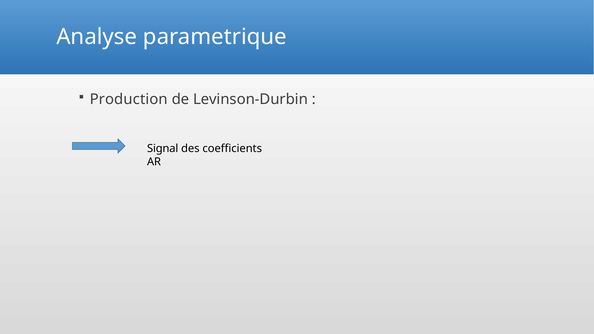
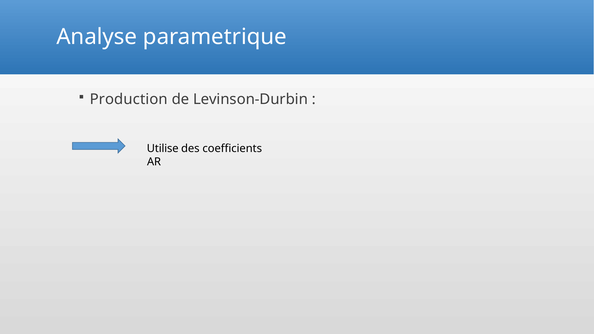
Signal: Signal -> Utilise
